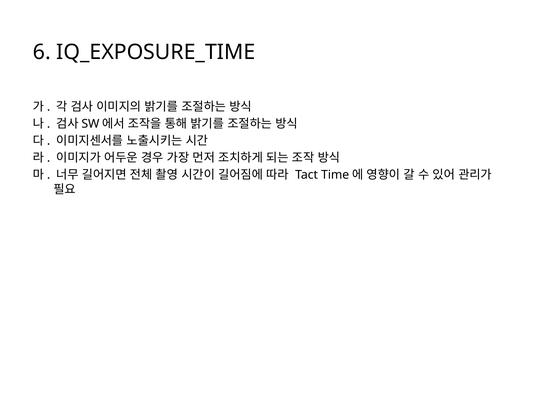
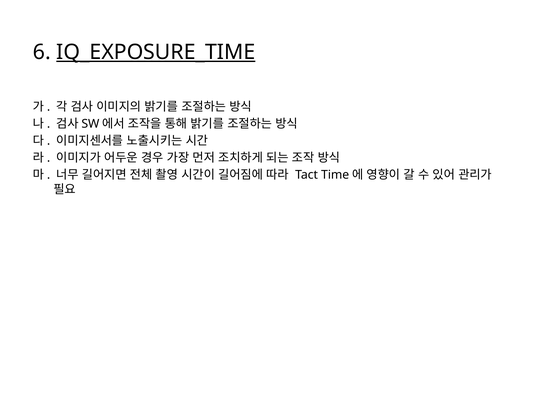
IQ_EXPOSURE_TIME underline: none -> present
